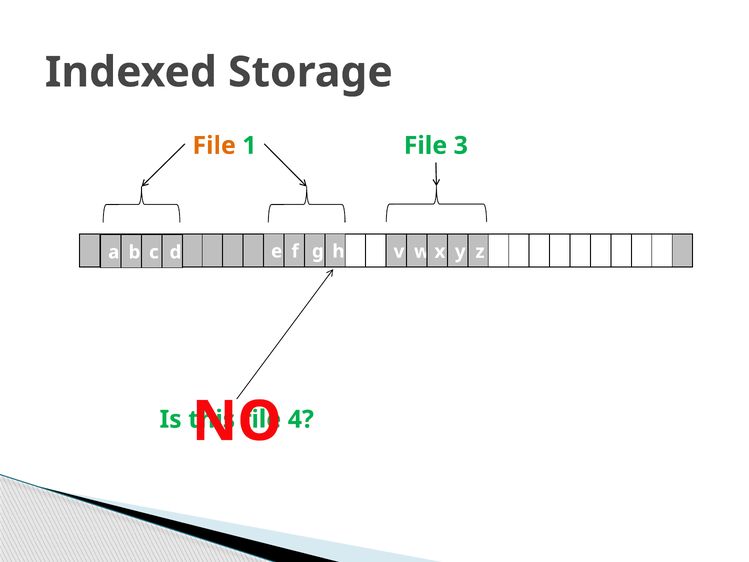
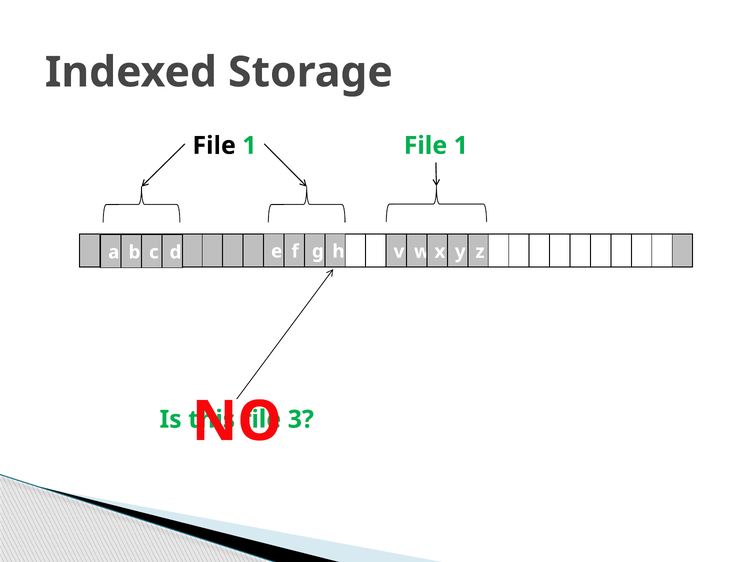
File at (214, 146) colour: orange -> black
1 File 3: 3 -> 1
4: 4 -> 3
